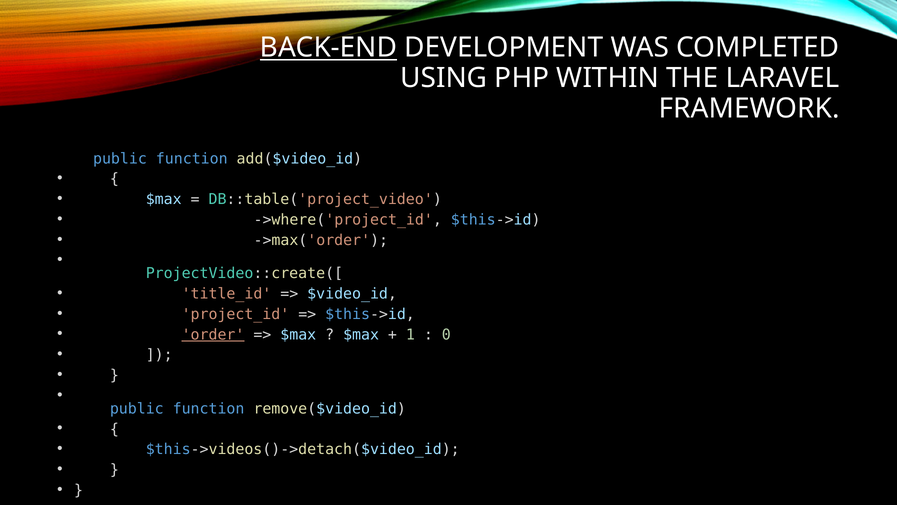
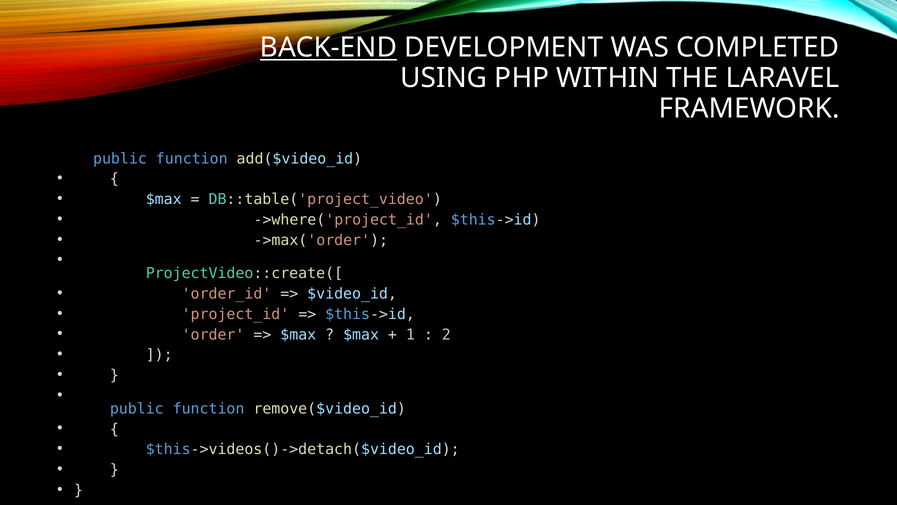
title_id: title_id -> order_id
order underline: present -> none
0: 0 -> 2
